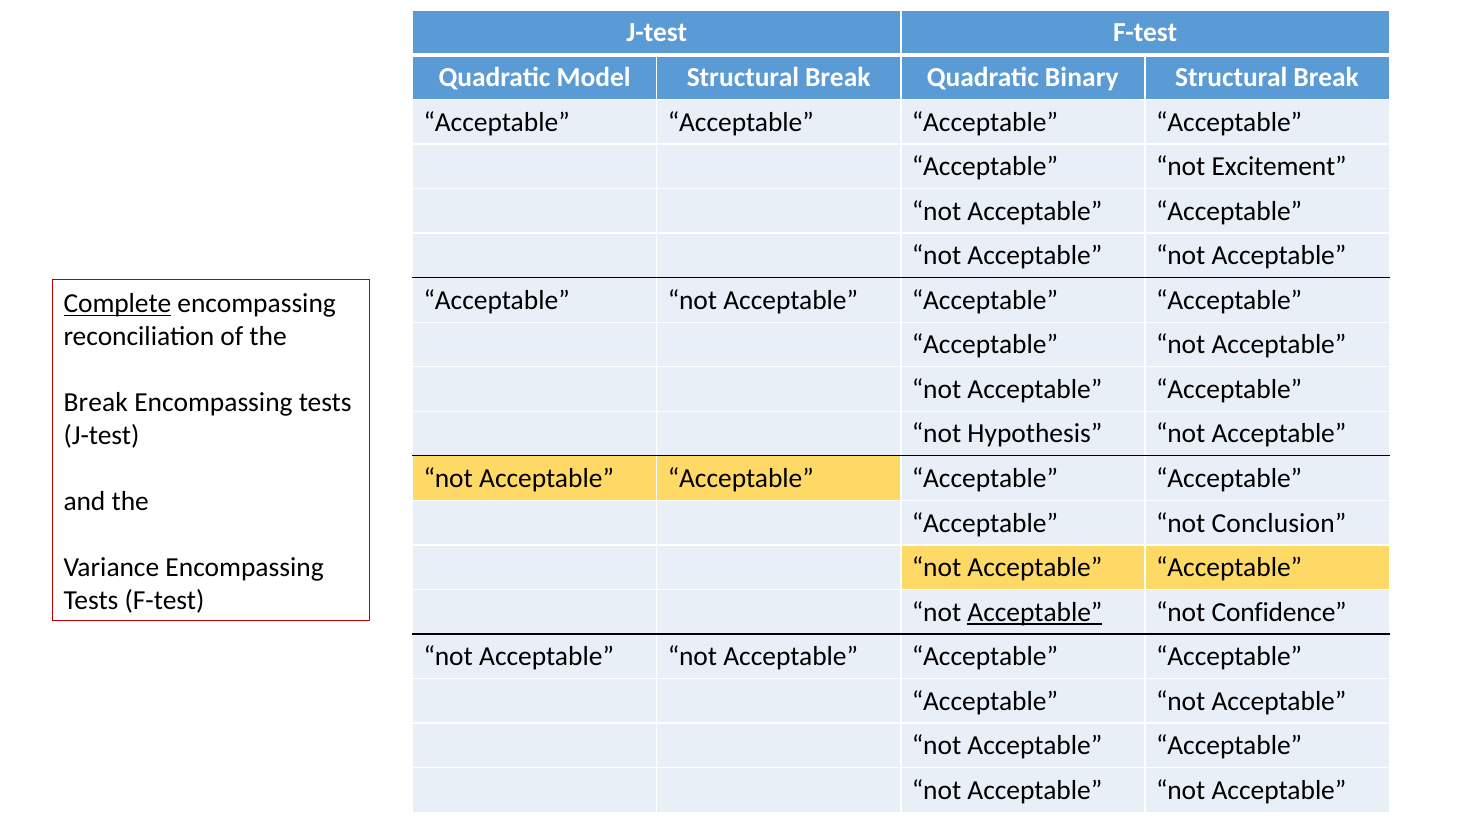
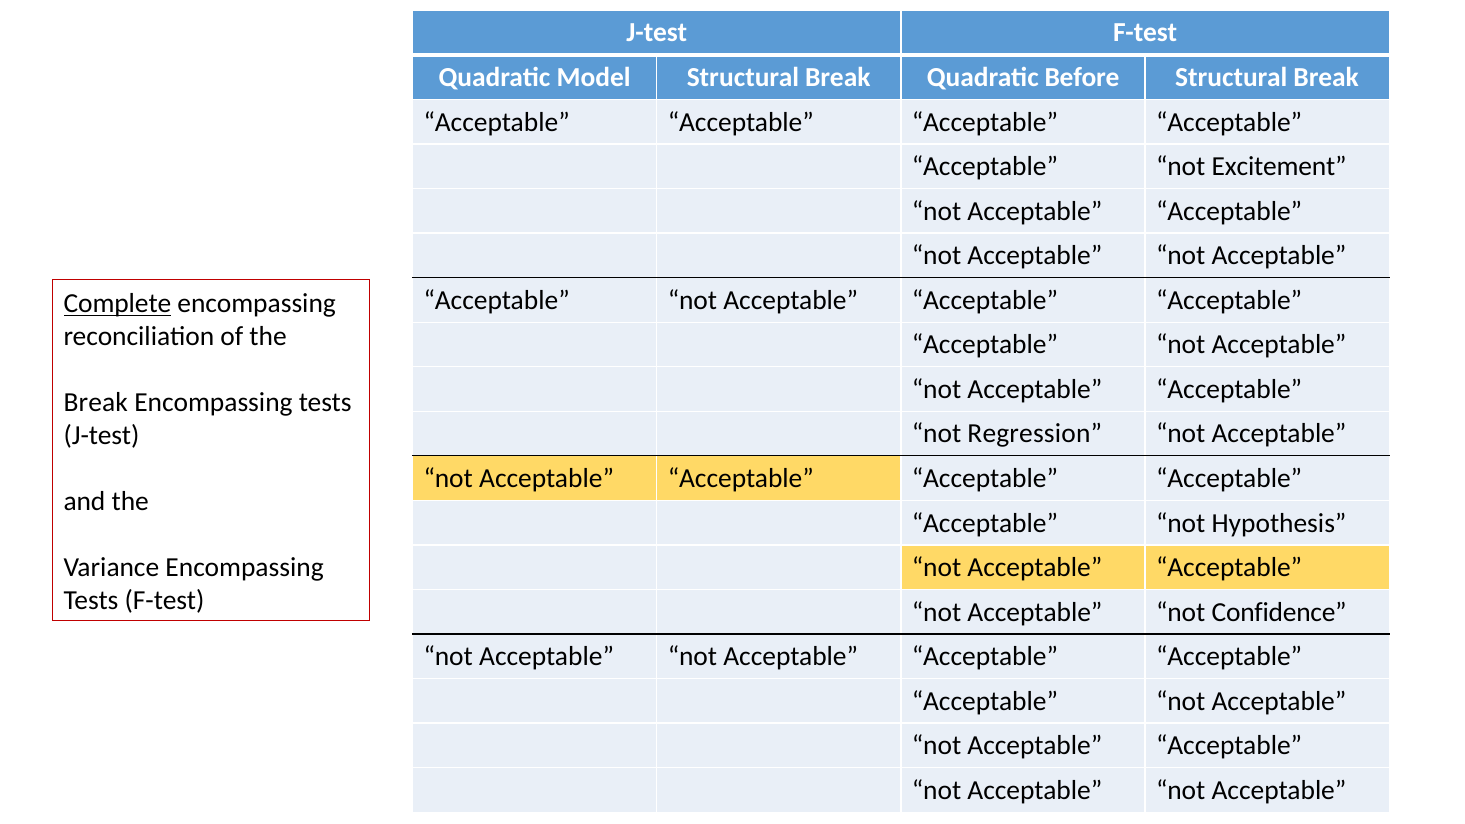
Binary: Binary -> Before
Hypothesis: Hypothesis -> Regression
Conclusion: Conclusion -> Hypothesis
Acceptable at (1035, 612) underline: present -> none
